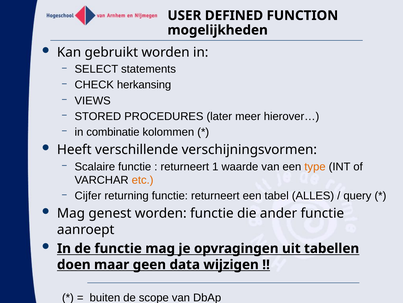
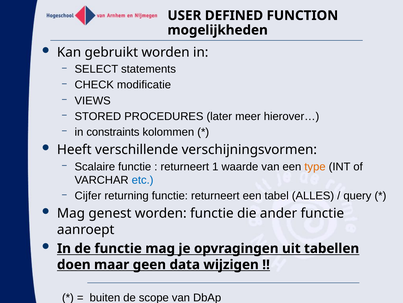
herkansing: herkansing -> modificatie
combinatie: combinatie -> constraints
etc colour: orange -> blue
